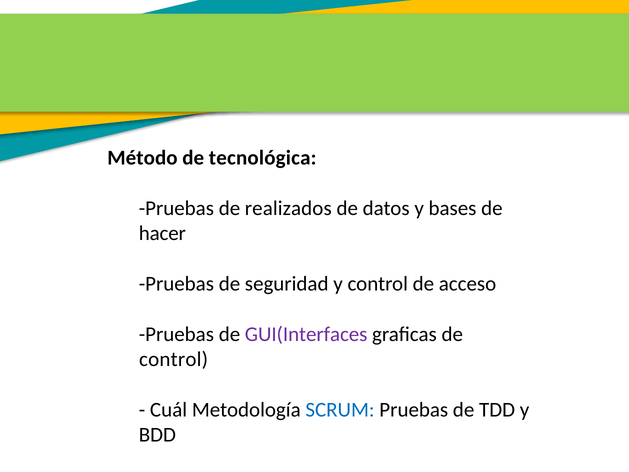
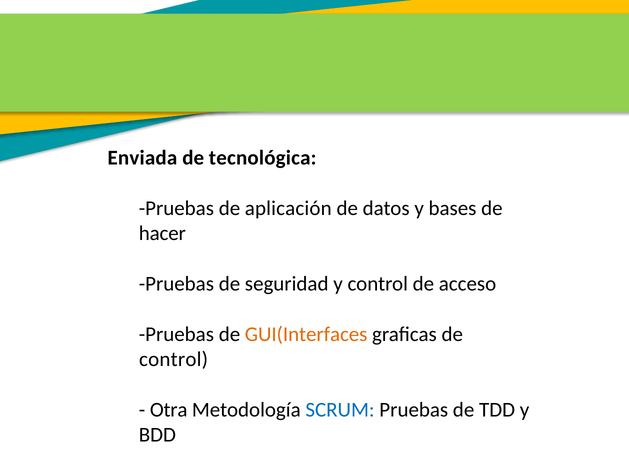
Método: Método -> Enviada
realizados: realizados -> aplicación
GUI(Interfaces colour: purple -> orange
Cuál: Cuál -> Otra
